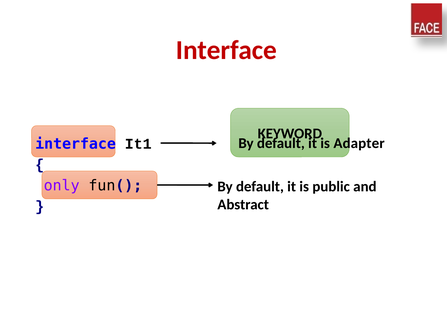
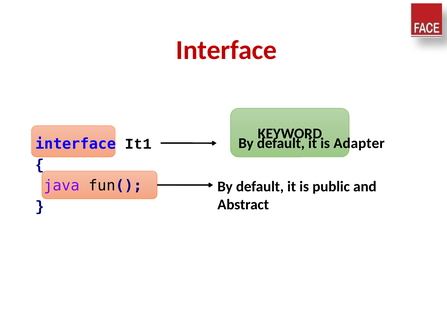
only: only -> java
